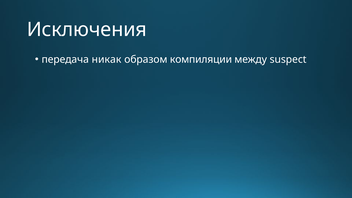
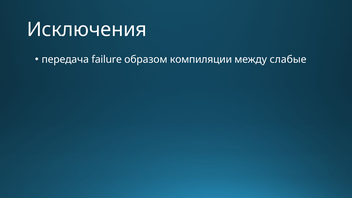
никак: никак -> failure
suspect: suspect -> слабые
